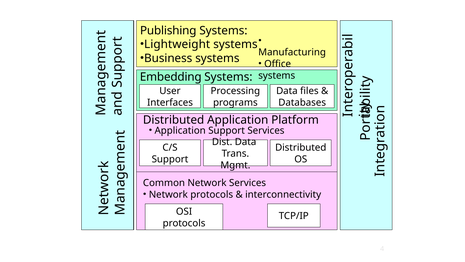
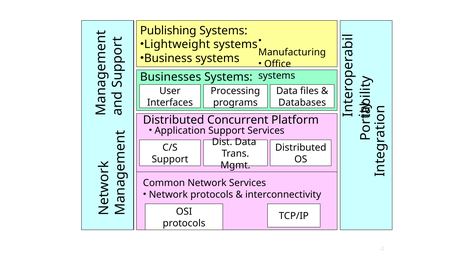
Embedding: Embedding -> Businesses
Distributed Application: Application -> Concurrent
